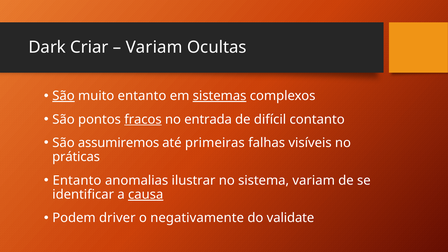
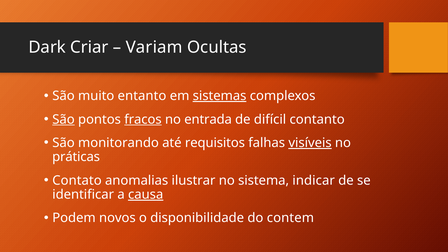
São at (64, 96) underline: present -> none
São at (64, 119) underline: none -> present
assumiremos: assumiremos -> monitorando
primeiras: primeiras -> requisitos
visíveis underline: none -> present
Entanto at (77, 180): Entanto -> Contato
sistema variam: variam -> indicar
driver: driver -> novos
negativamente: negativamente -> disponibilidade
validate: validate -> contem
